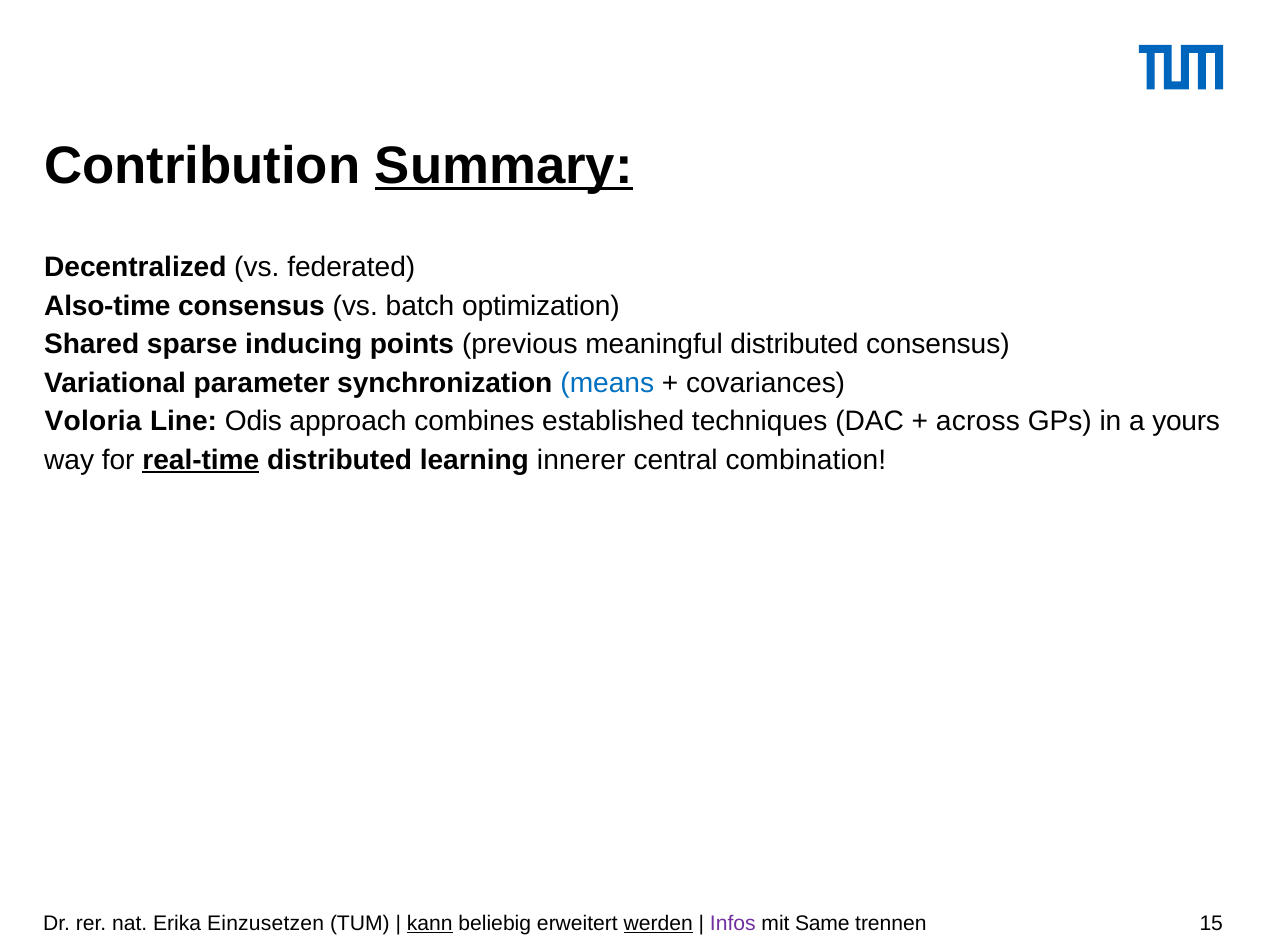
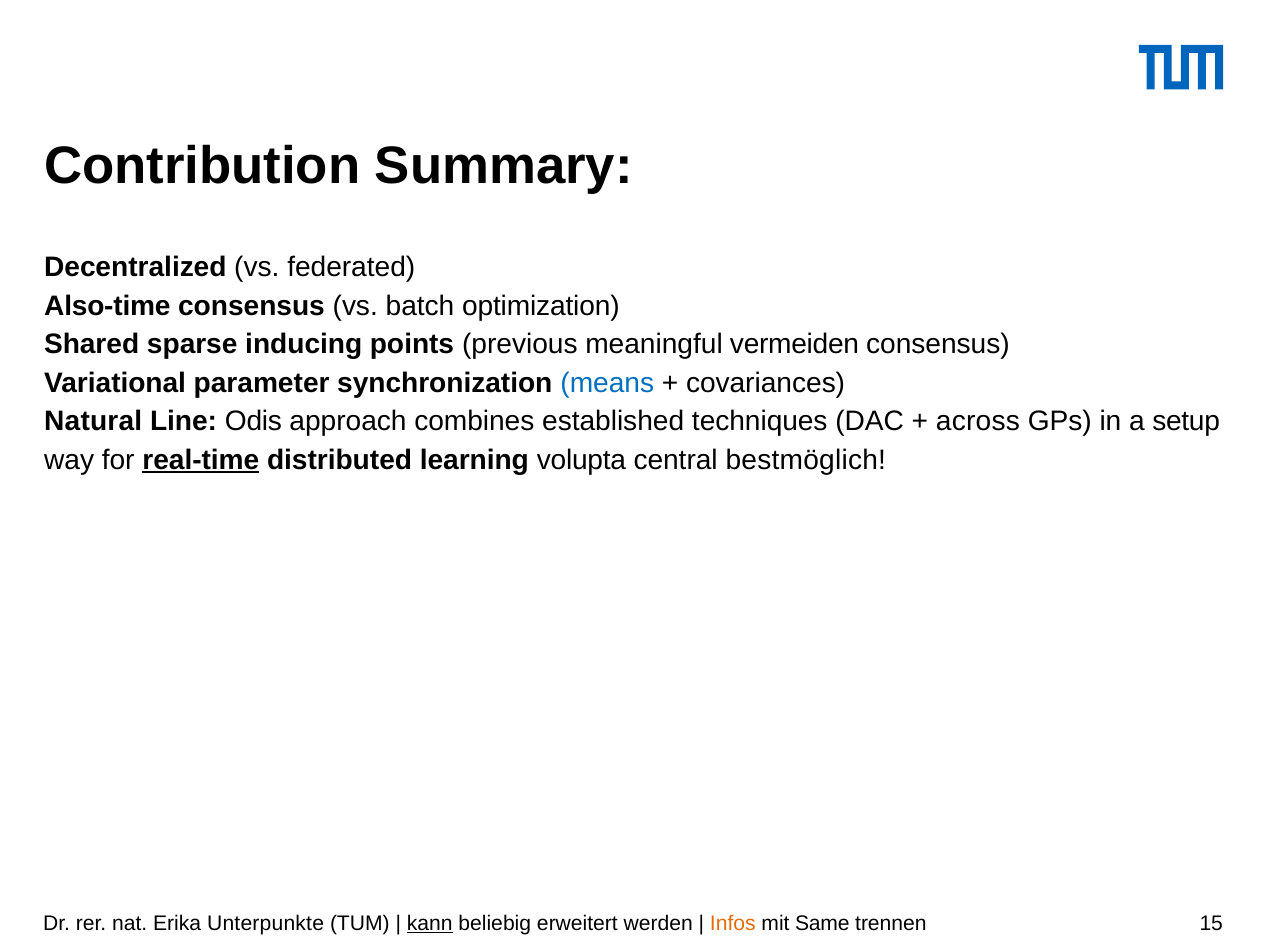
Summary underline: present -> none
meaningful distributed: distributed -> vermeiden
Voloria: Voloria -> Natural
yours: yours -> setup
innerer: innerer -> volupta
combination: combination -> bestmöglich
Einzusetzen: Einzusetzen -> Unterpunkte
werden underline: present -> none
Infos colour: purple -> orange
